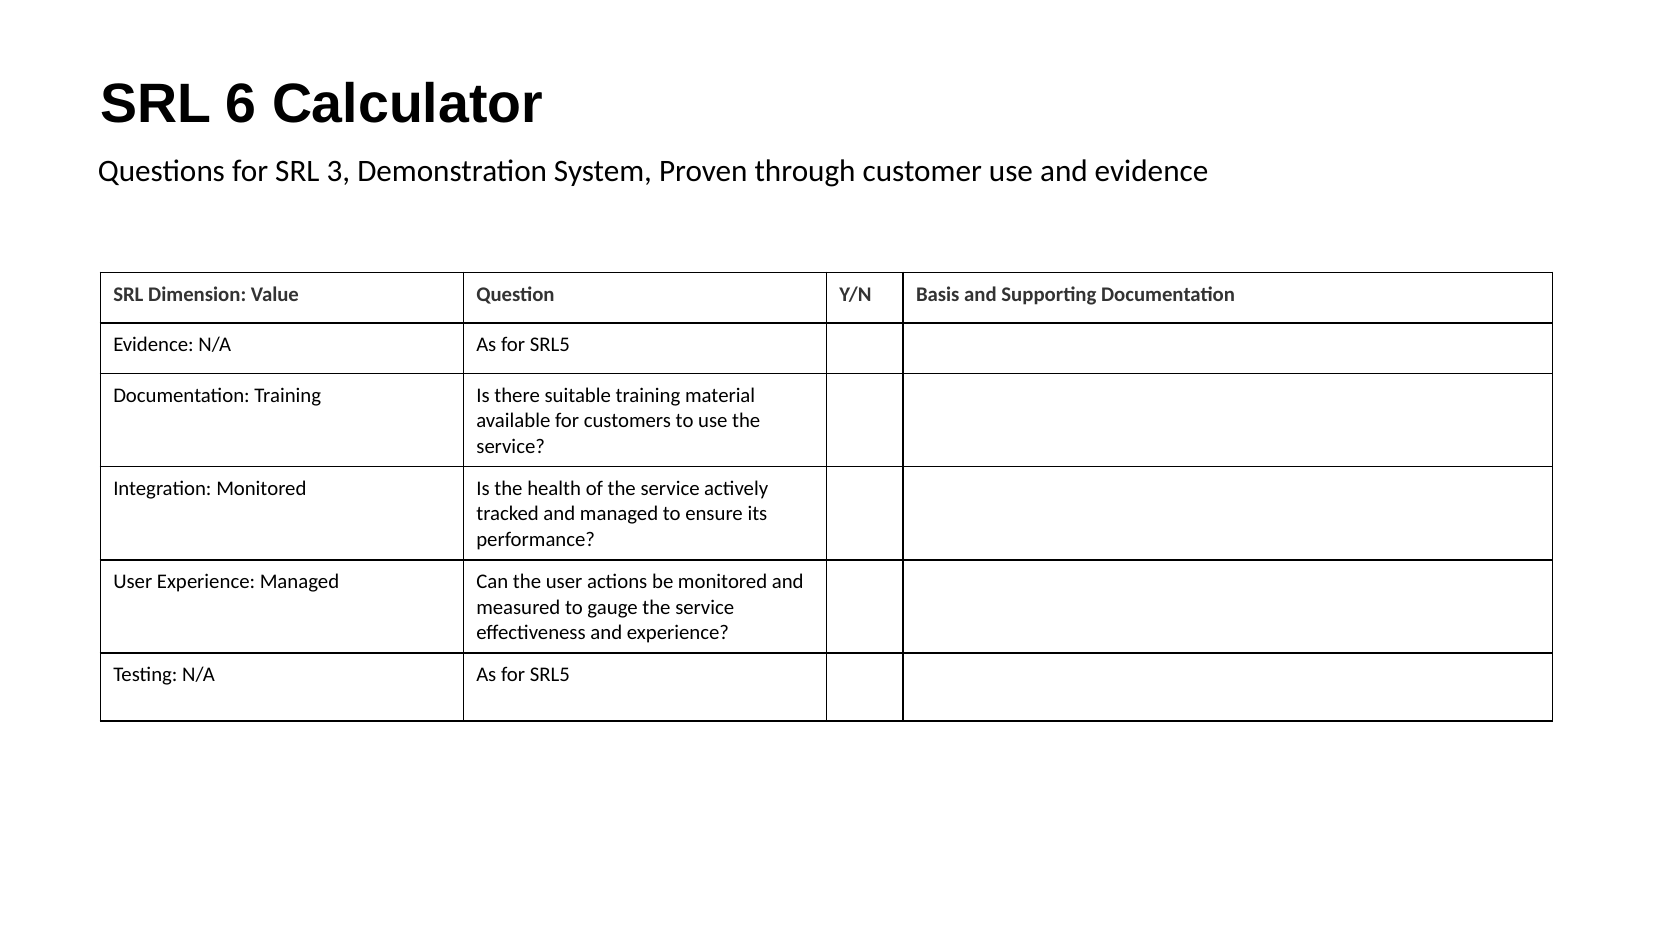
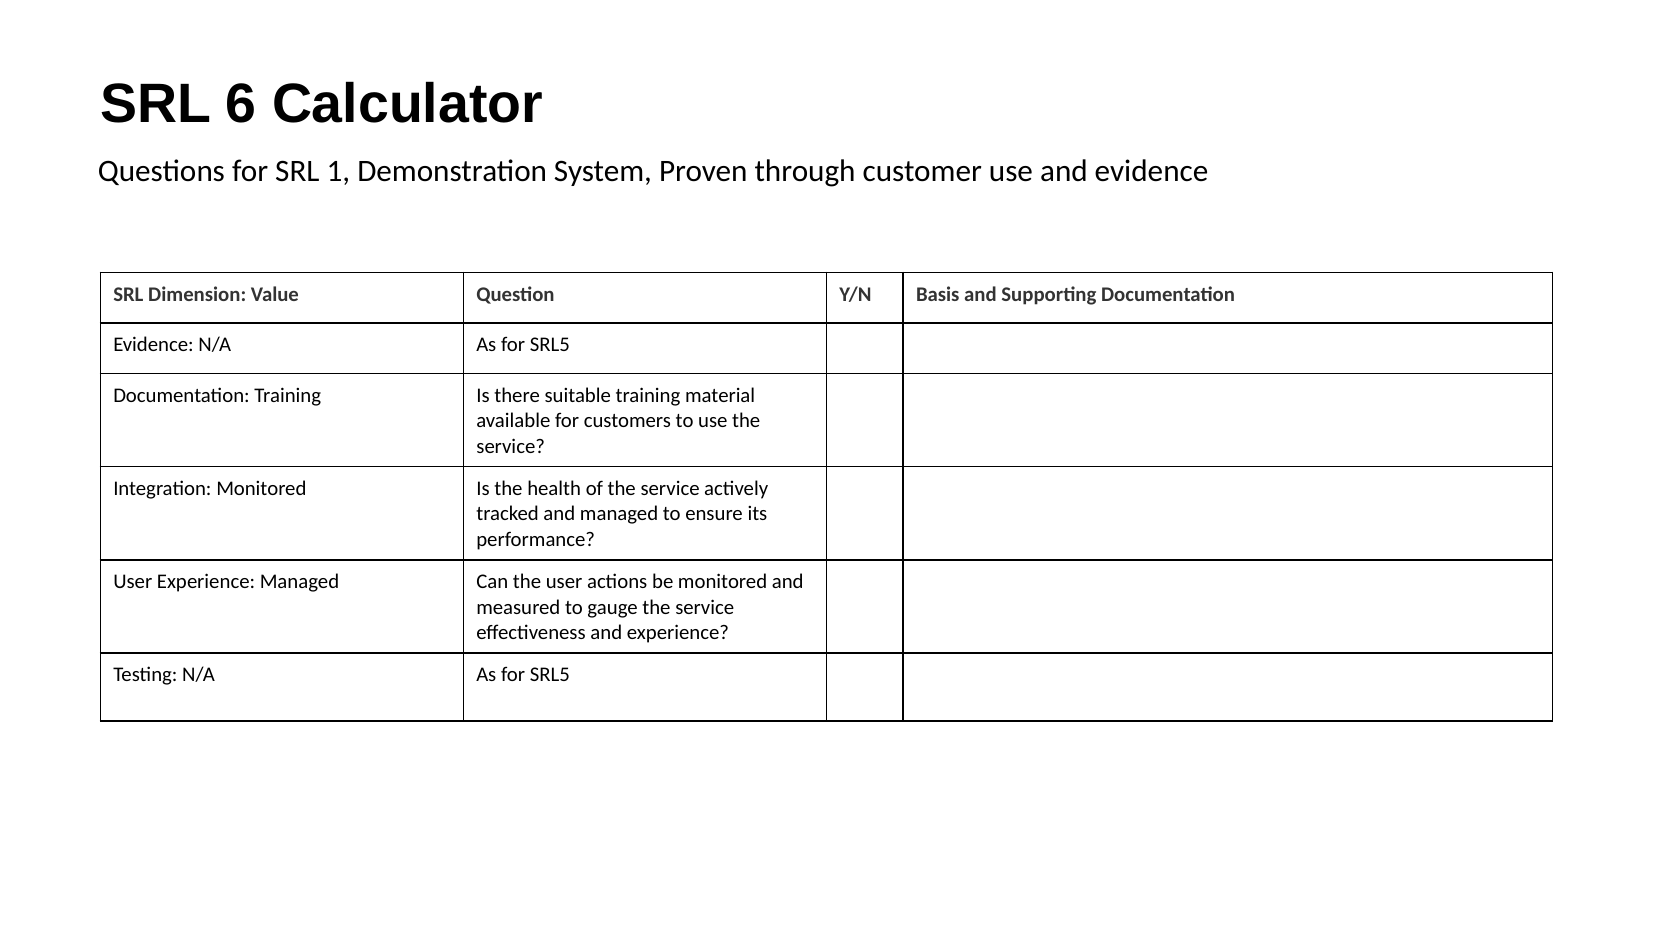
3: 3 -> 1
